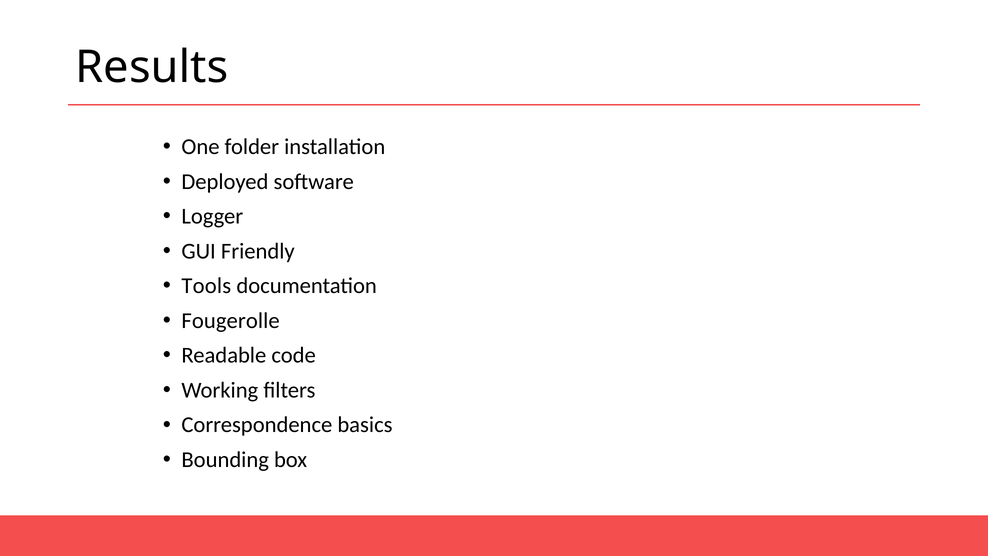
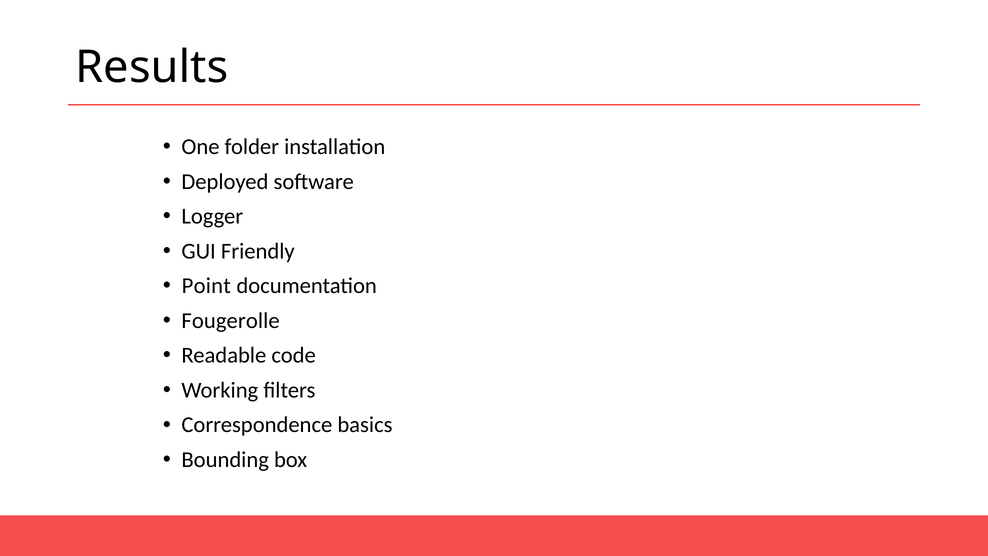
Tools: Tools -> Point
